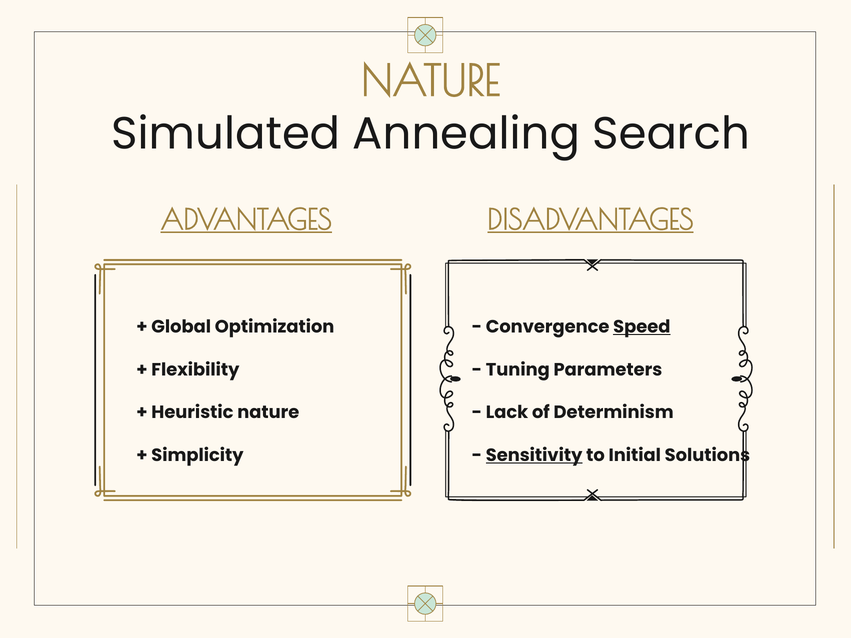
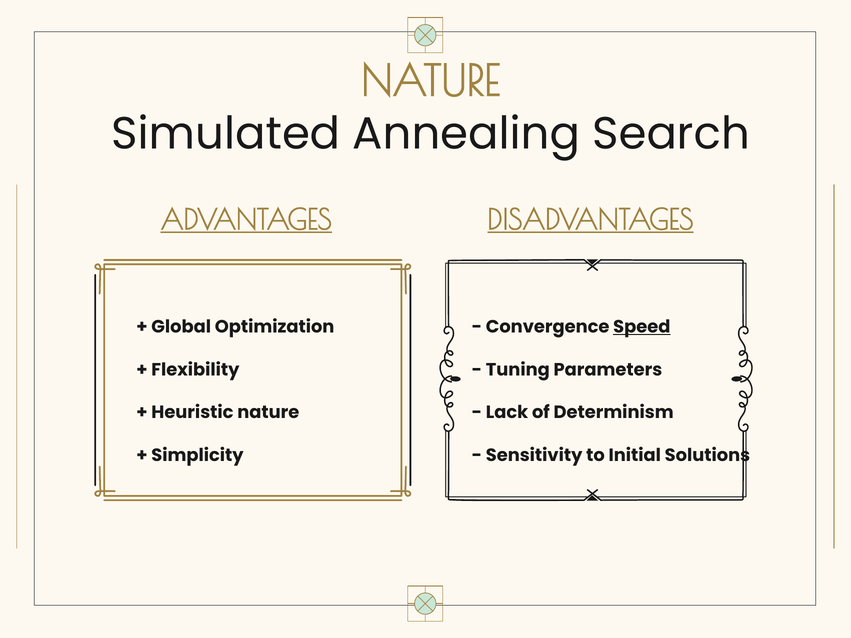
Sensitivity underline: present -> none
